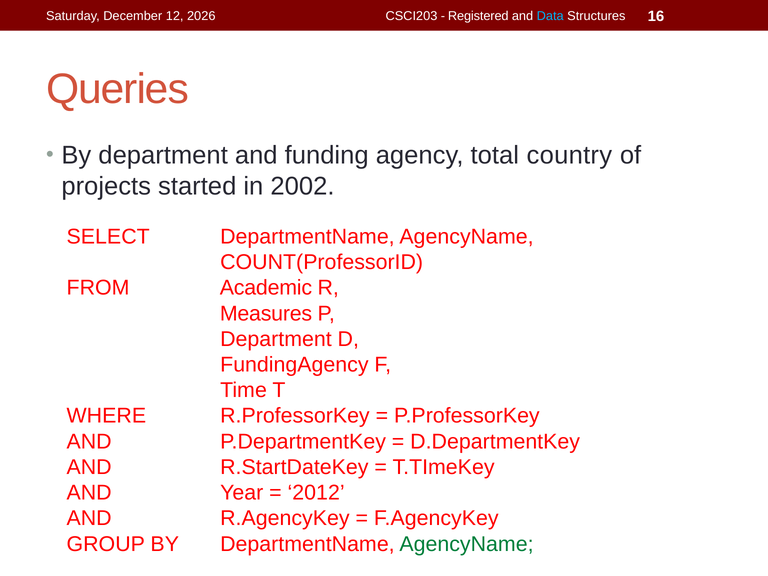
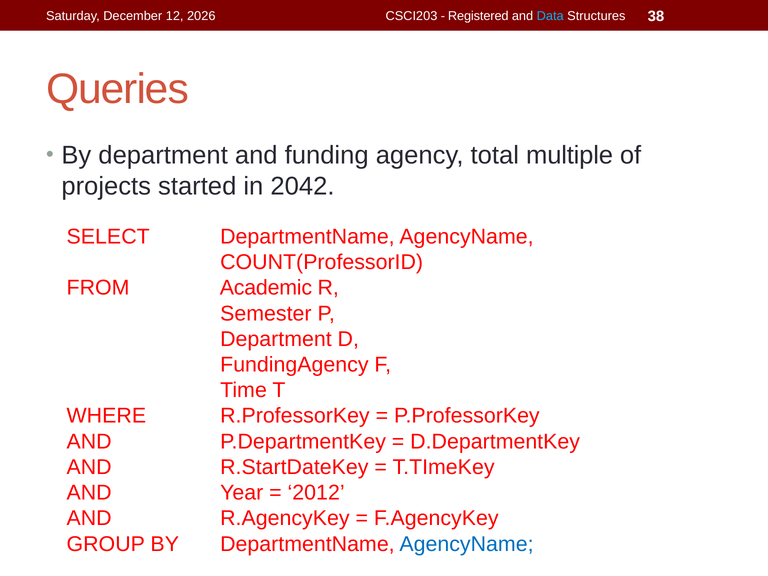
16: 16 -> 38
country: country -> multiple
2002: 2002 -> 2042
Measures: Measures -> Semester
AgencyName at (466, 544) colour: green -> blue
